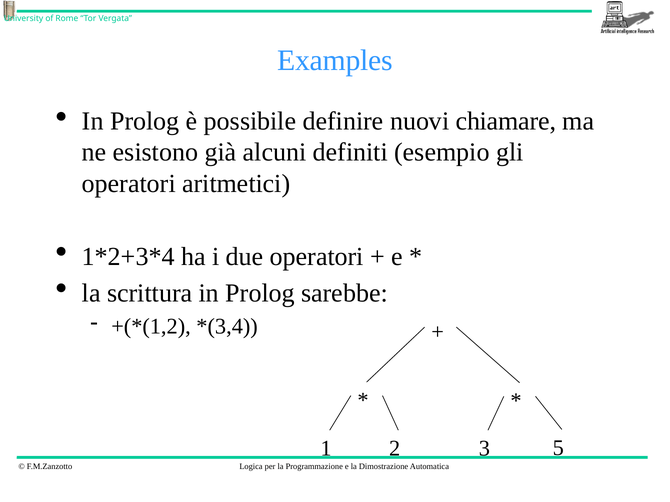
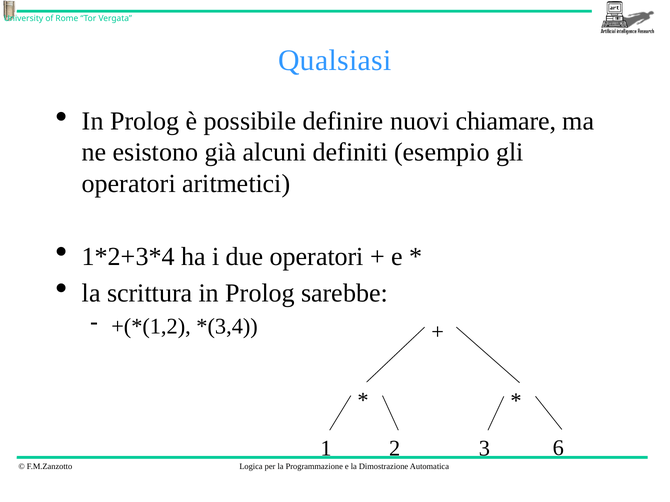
Examples: Examples -> Qualsiasi
5: 5 -> 6
